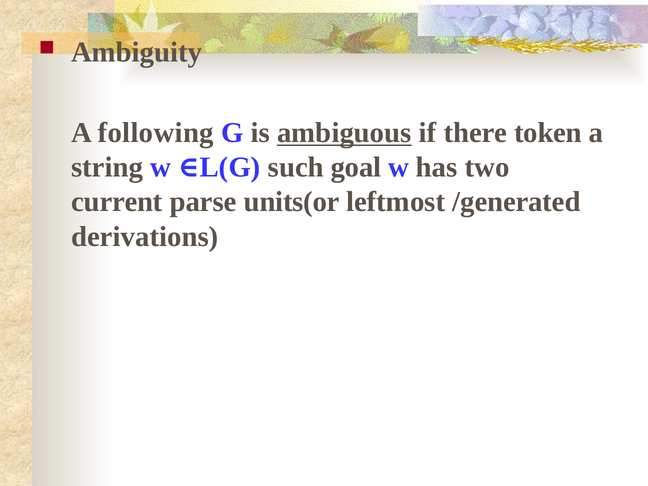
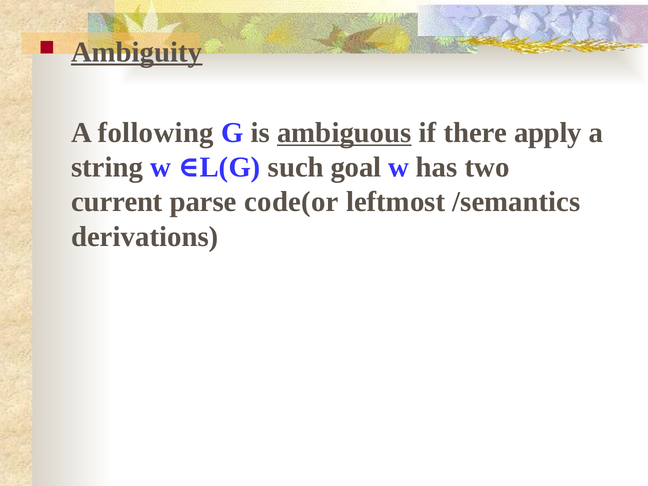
Ambiguity underline: none -> present
token: token -> apply
units(or: units(or -> code(or
/generated: /generated -> /semantics
